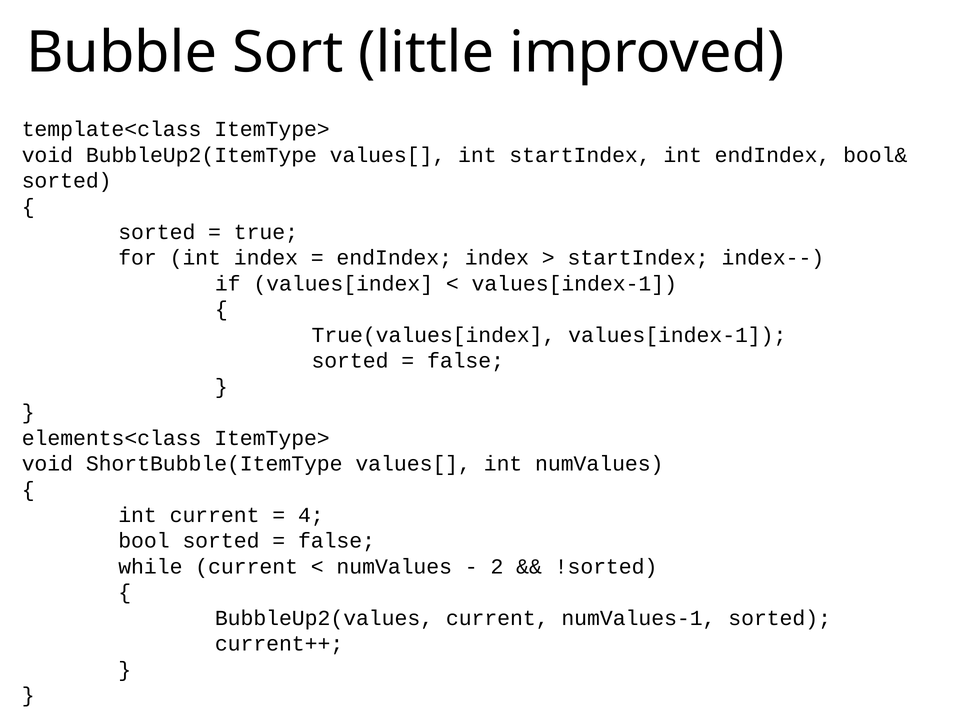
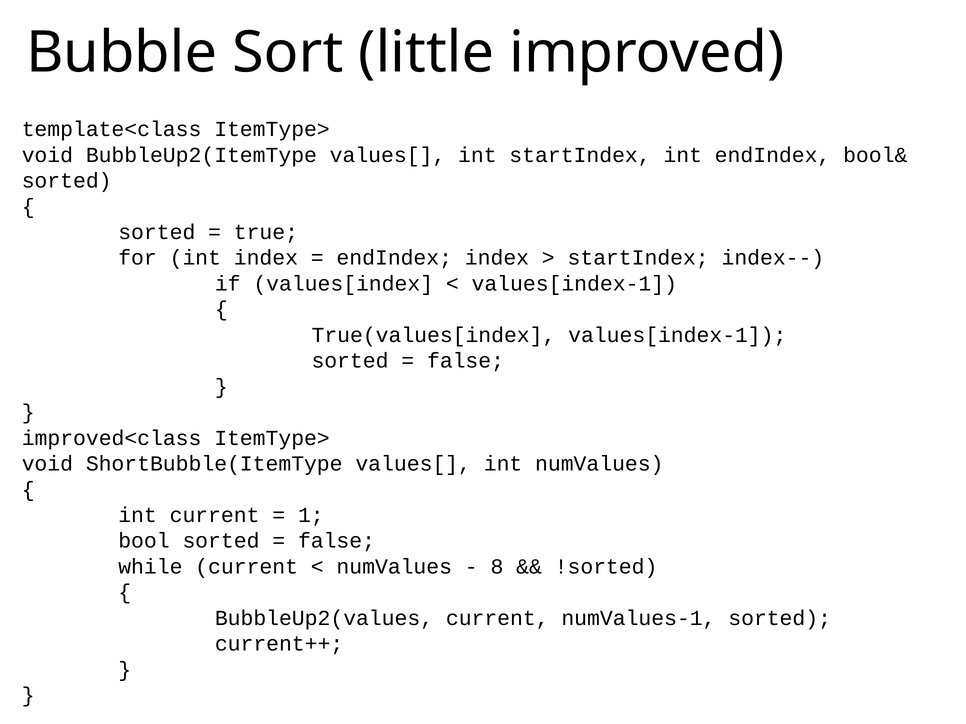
elements<class: elements<class -> improved<class
4: 4 -> 1
2: 2 -> 8
